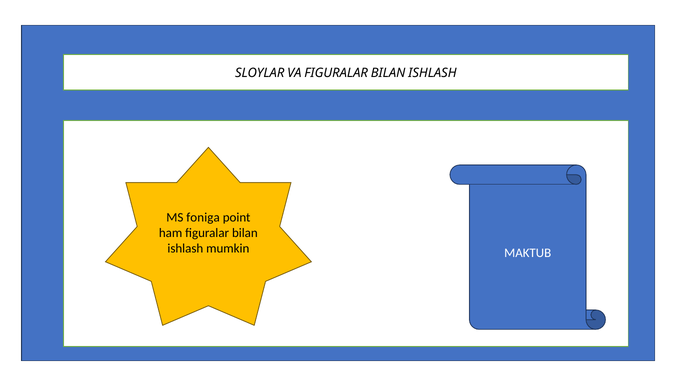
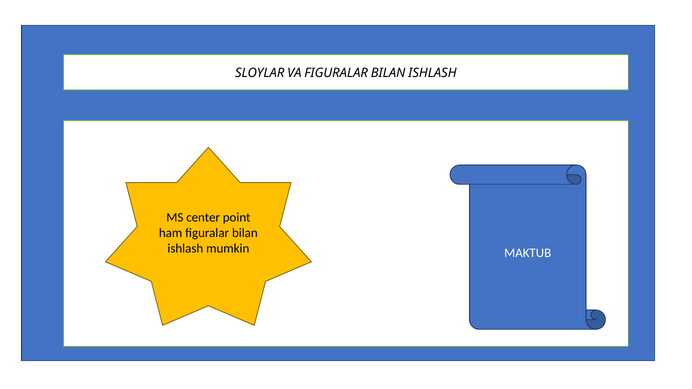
foniga: foniga -> center
